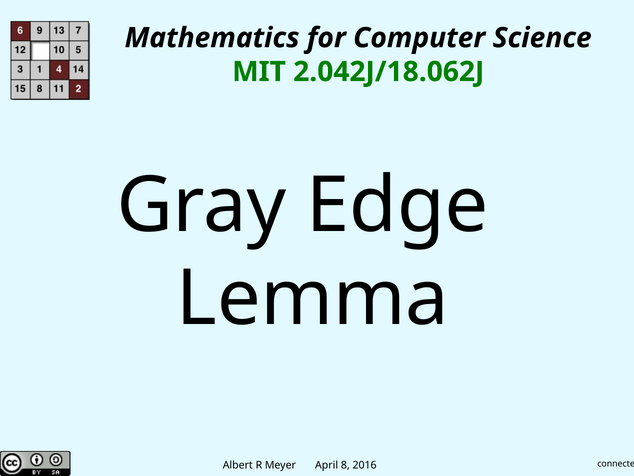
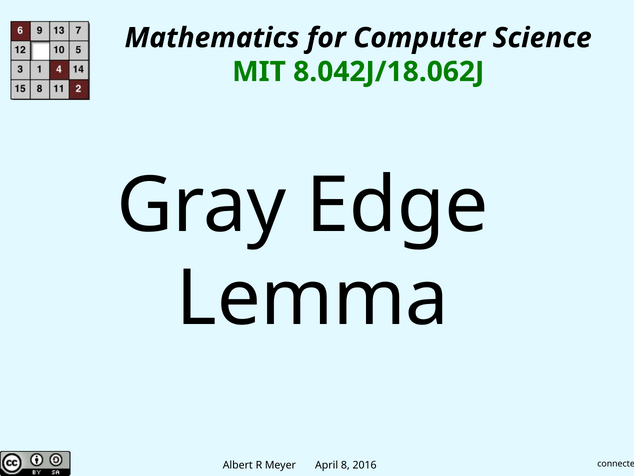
2.042J/18.062J: 2.042J/18.062J -> 8.042J/18.062J
